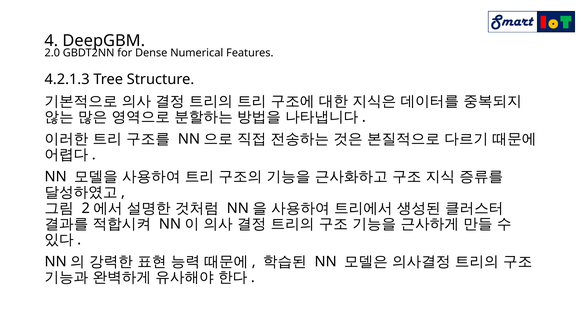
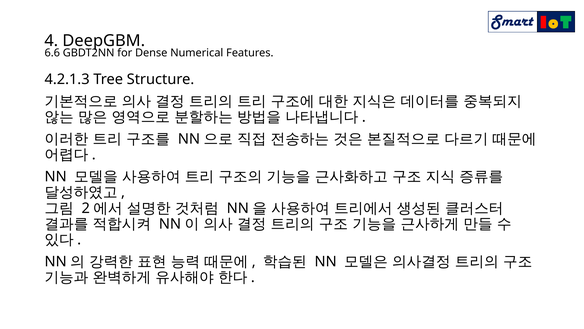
2.0: 2.0 -> 6.6
